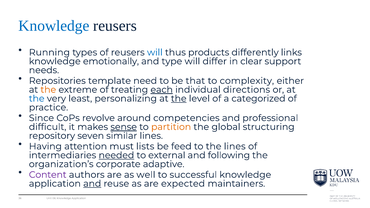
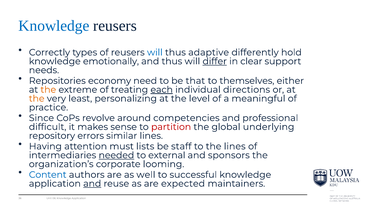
Running: Running -> Correctly
products: products -> adaptive
links: links -> hold
and type: type -> thus
differ underline: none -> present
template: template -> economy
complexity: complexity -> themselves
the at (37, 99) colour: blue -> orange
the at (179, 99) underline: present -> none
categorized: categorized -> meaningful
sense underline: present -> none
partition colour: orange -> red
structuring: structuring -> underlying
seven: seven -> errors
feed: feed -> staff
following: following -> sponsors
adaptive: adaptive -> looming
Content colour: purple -> blue
